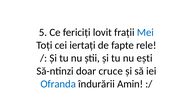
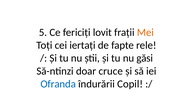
Mei colour: blue -> orange
ești: ești -> găsi
Amin: Amin -> Copil
